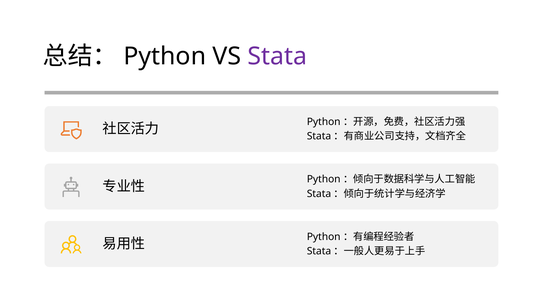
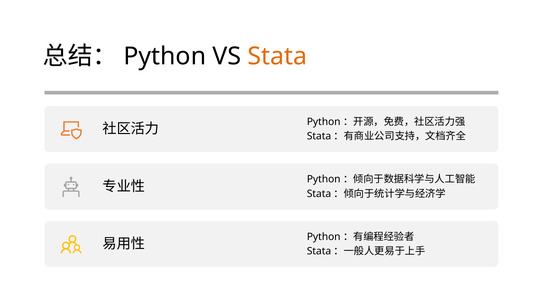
Stata colour: purple -> orange
